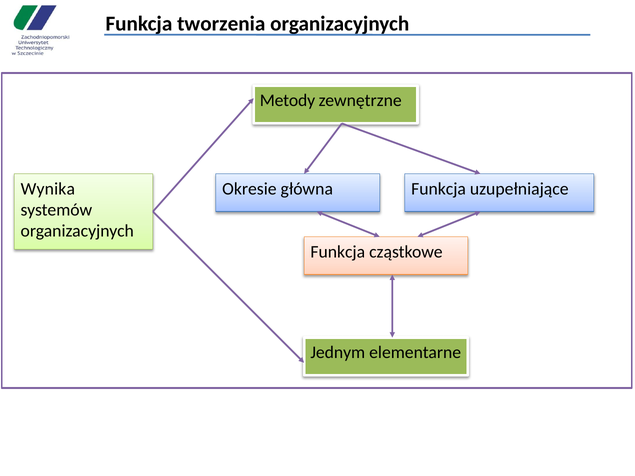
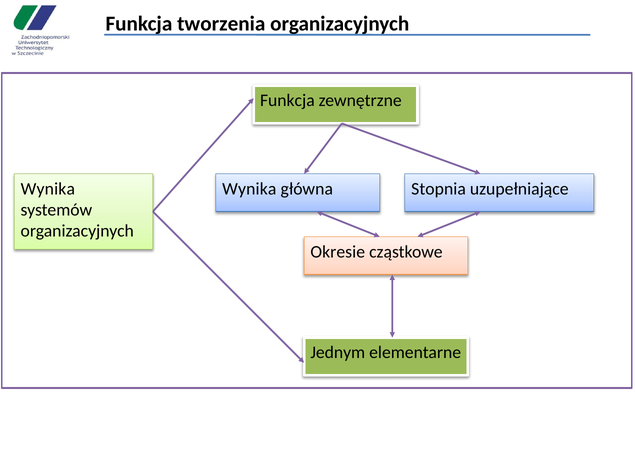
Metody at (287, 101): Metody -> Funkcja
Okresie at (249, 189): Okresie -> Wynika
główna Funkcja: Funkcja -> Stopnia
Funkcja at (338, 252): Funkcja -> Okresie
